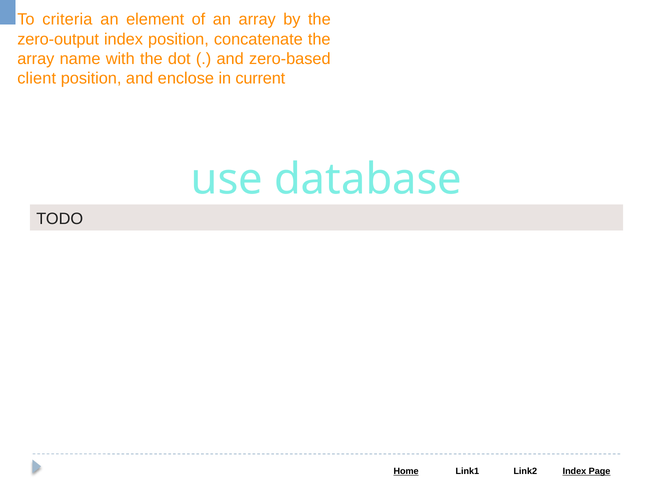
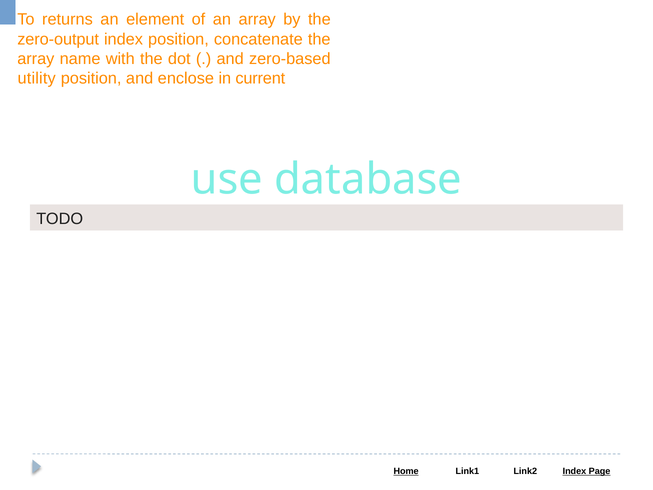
criteria: criteria -> returns
client: client -> utility
